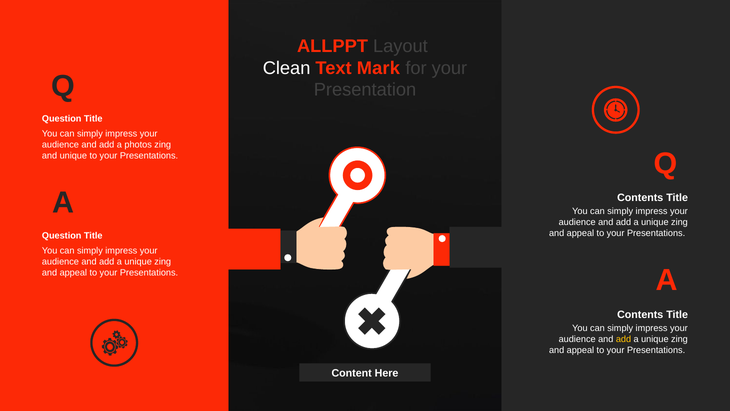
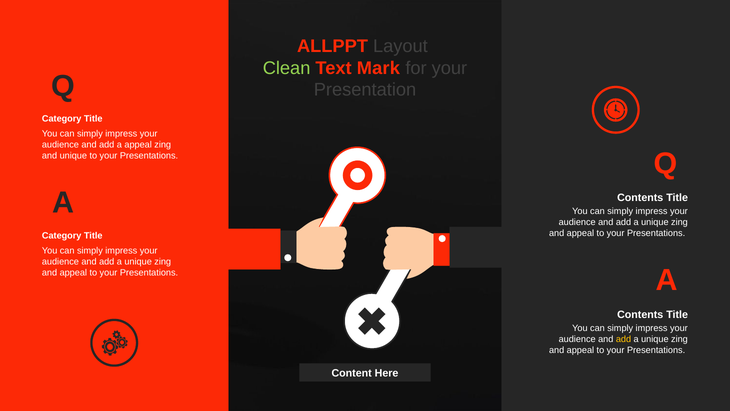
Clean colour: white -> light green
Question at (62, 119): Question -> Category
a photos: photos -> appeal
Question at (62, 236): Question -> Category
